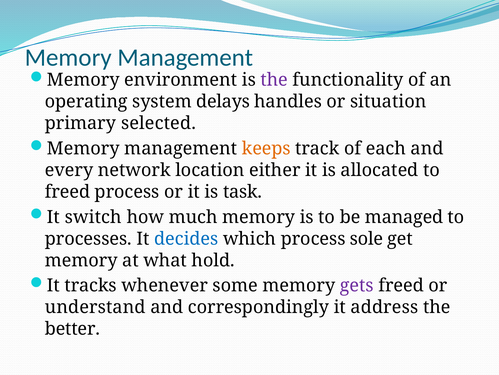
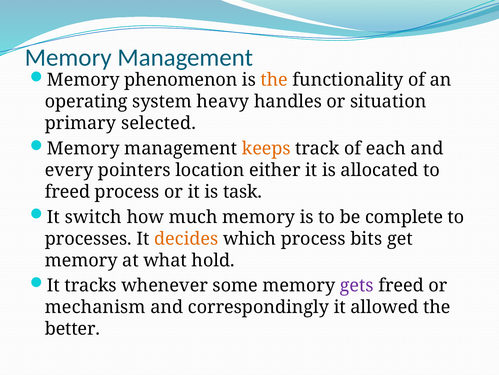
environment: environment -> phenomenon
the at (274, 80) colour: purple -> orange
delays: delays -> heavy
network: network -> pointers
managed: managed -> complete
decides colour: blue -> orange
sole: sole -> bits
understand: understand -> mechanism
address: address -> allowed
